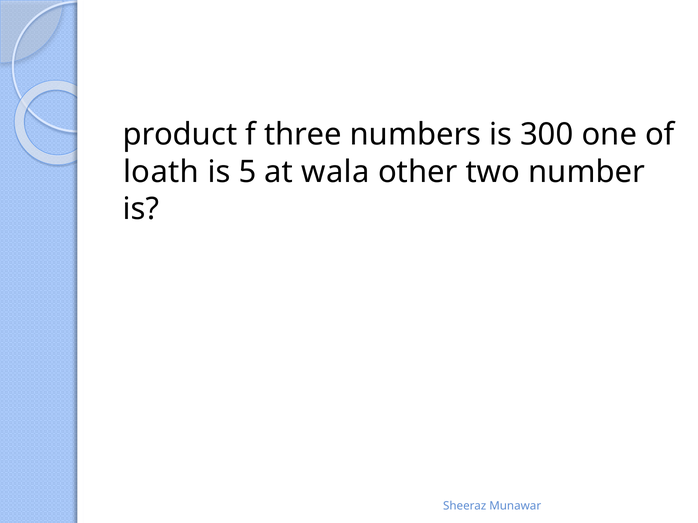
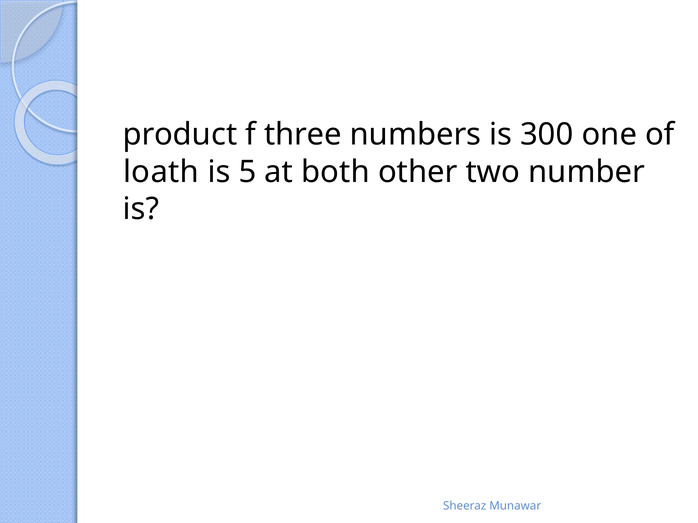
wala: wala -> both
